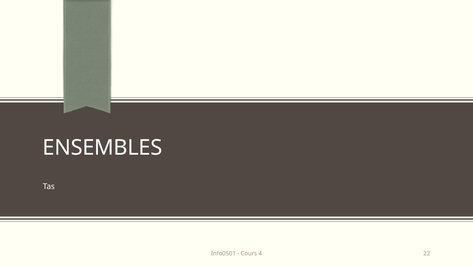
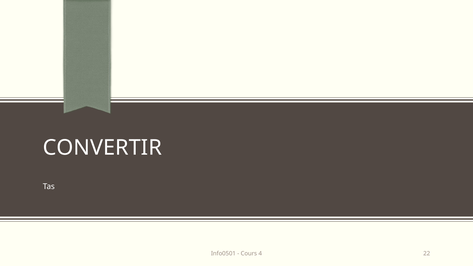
ENSEMBLES: ENSEMBLES -> CONVERTIR
